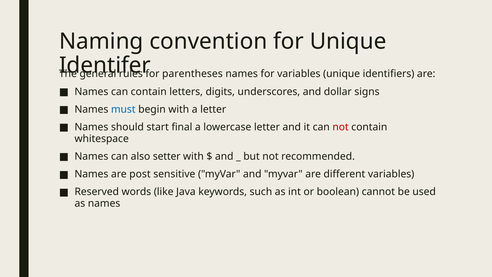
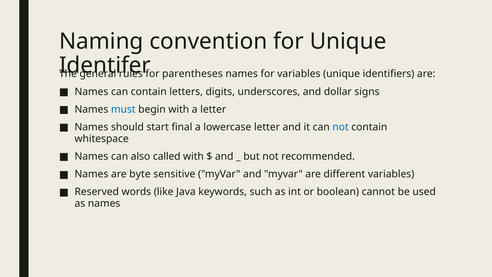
not at (341, 127) colour: red -> blue
setter: setter -> called
post: post -> byte
